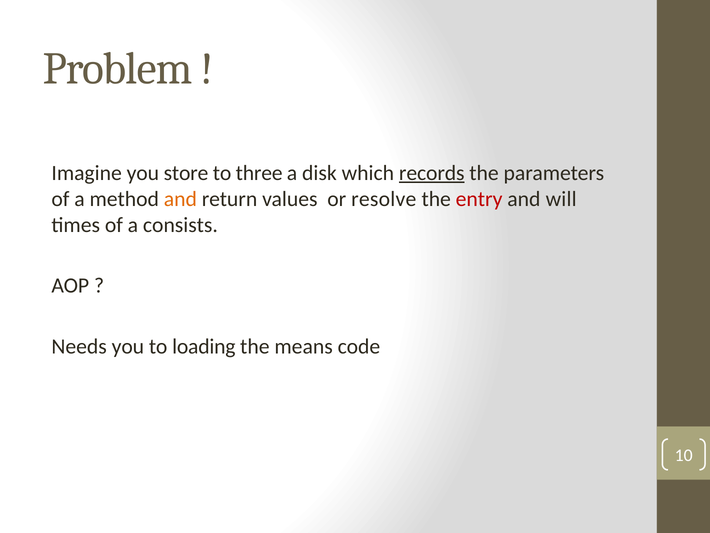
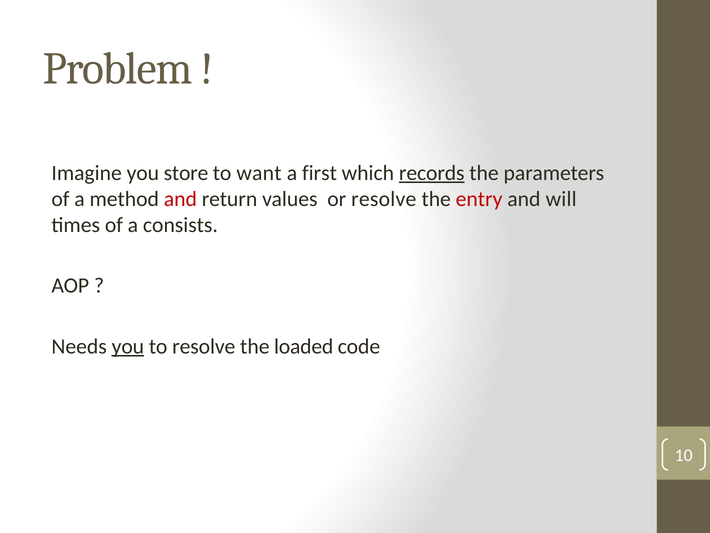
three: three -> want
disk: disk -> first
and at (180, 199) colour: orange -> red
you at (128, 346) underline: none -> present
to loading: loading -> resolve
means: means -> loaded
